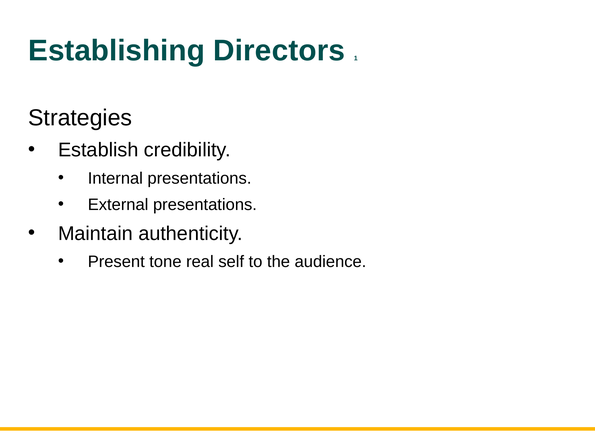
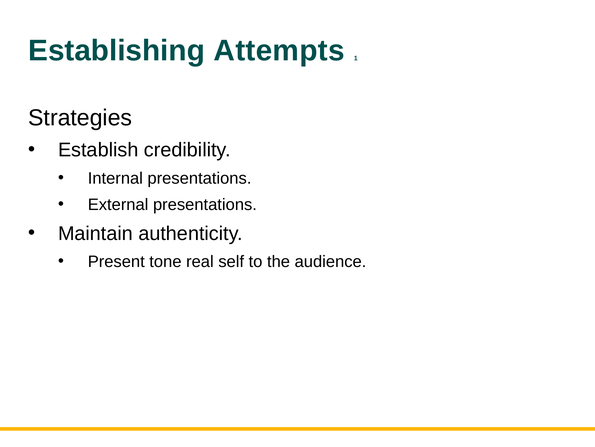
Directors: Directors -> Attempts
